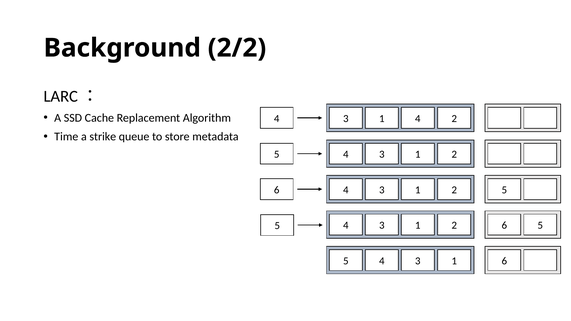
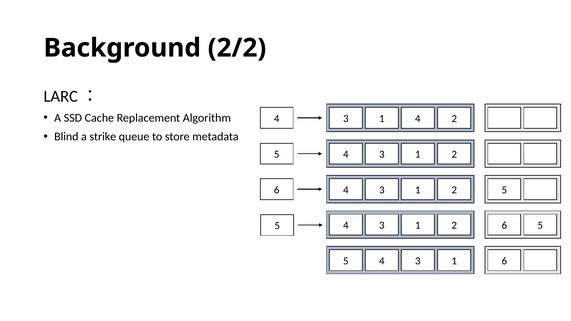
Time: Time -> Blind
